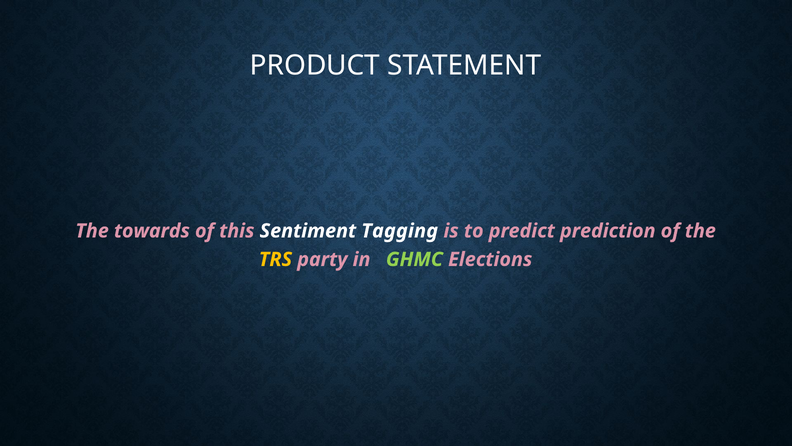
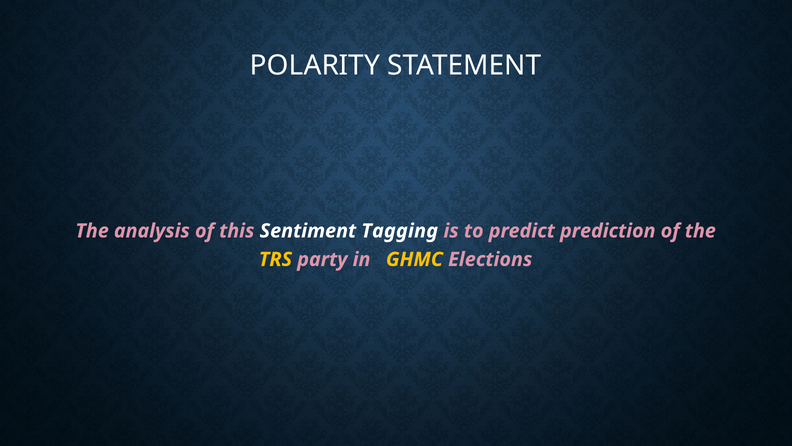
PRODUCT: PRODUCT -> POLARITY
towards: towards -> analysis
GHMC colour: light green -> yellow
